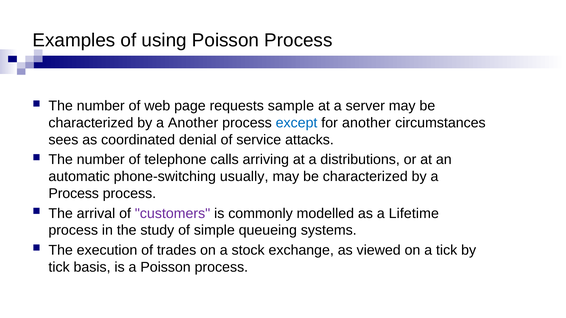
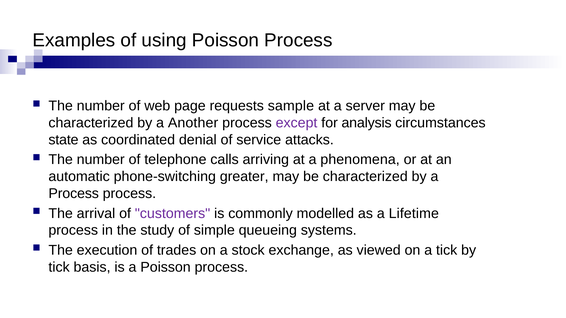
except colour: blue -> purple
for another: another -> analysis
sees: sees -> state
distributions: distributions -> phenomena
usually: usually -> greater
